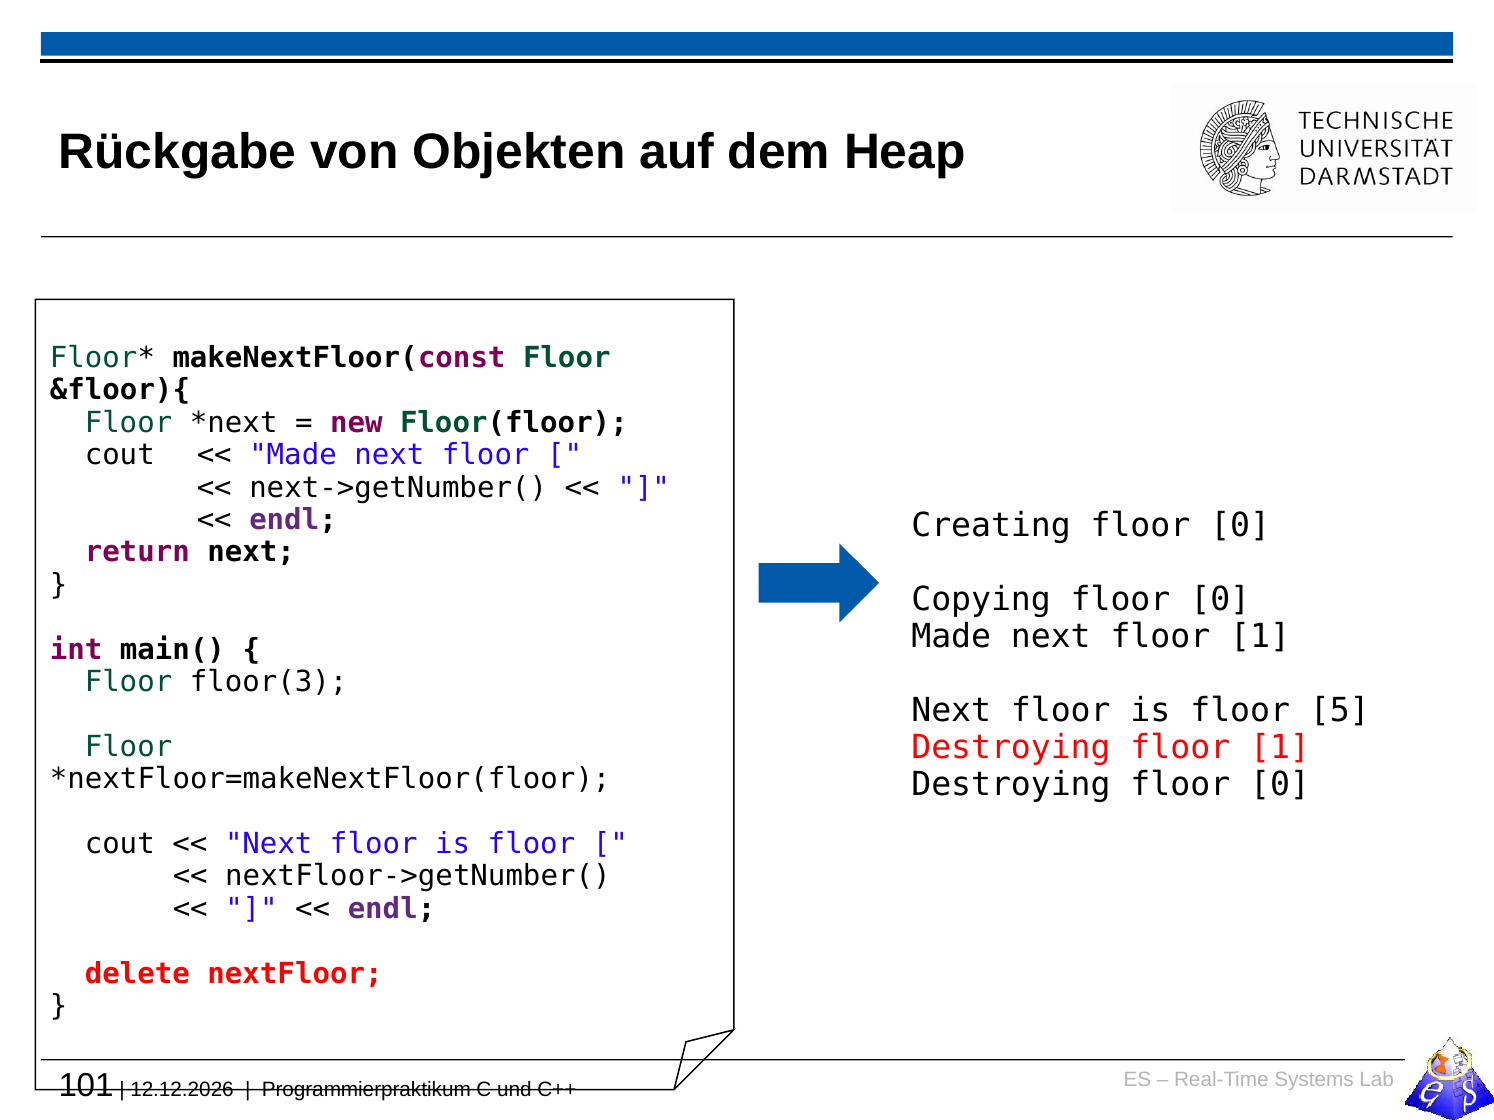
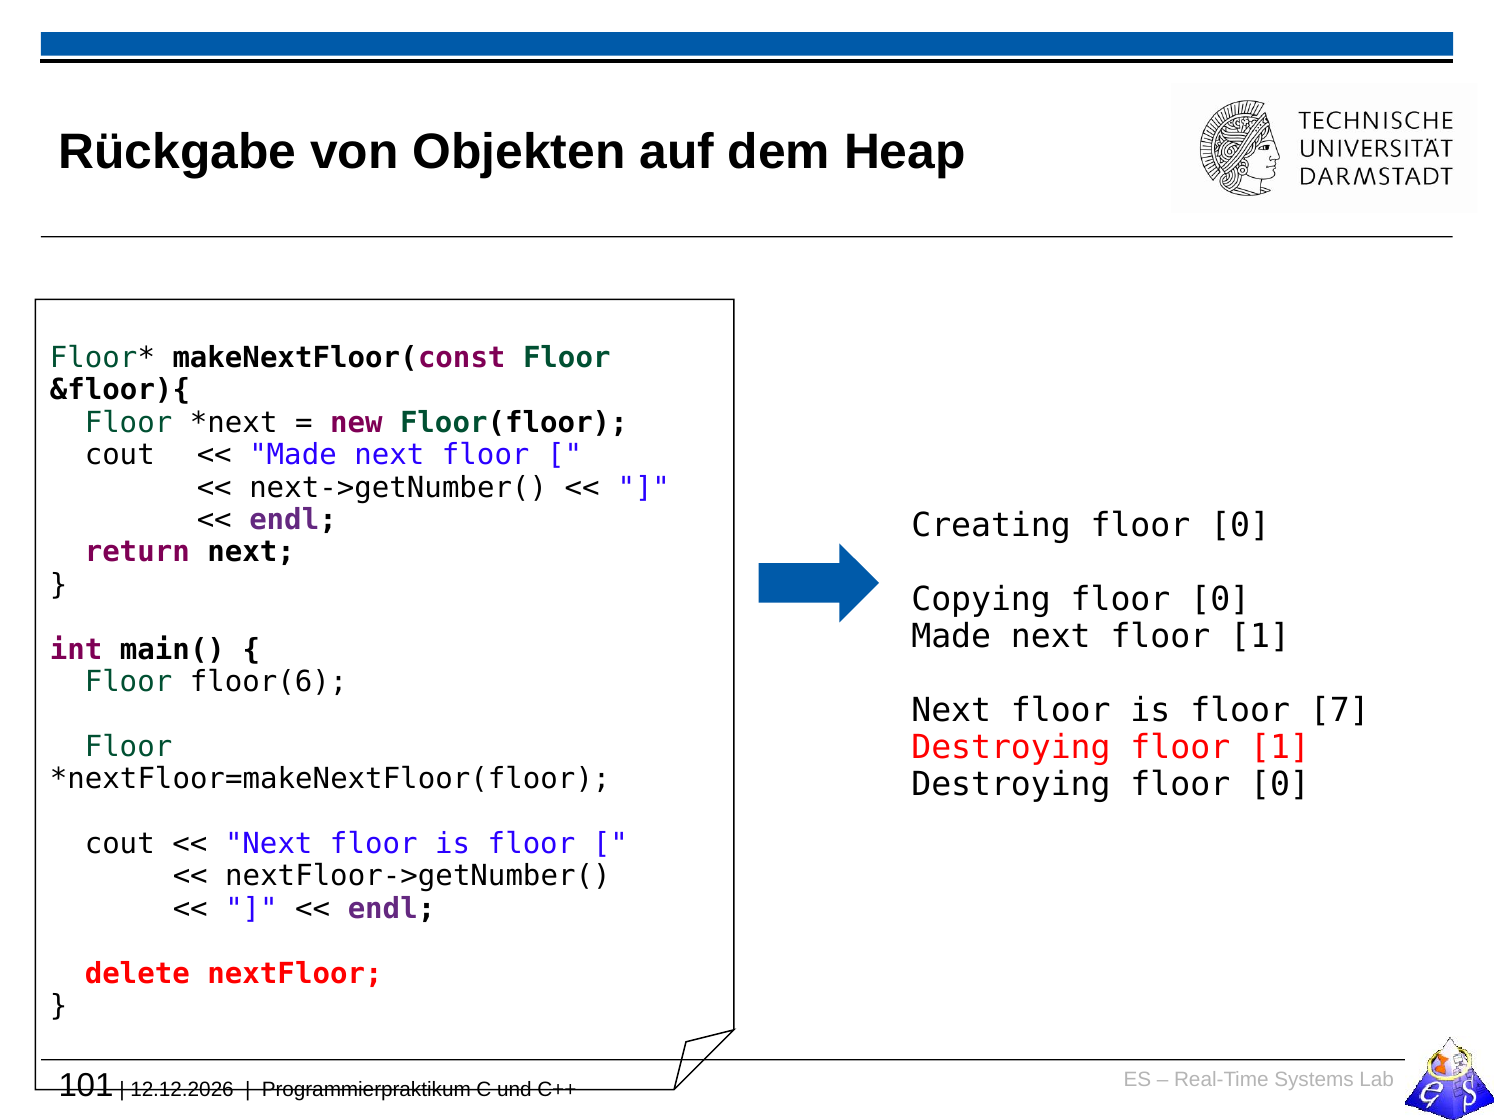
floor(3: floor(3 -> floor(6
5: 5 -> 7
